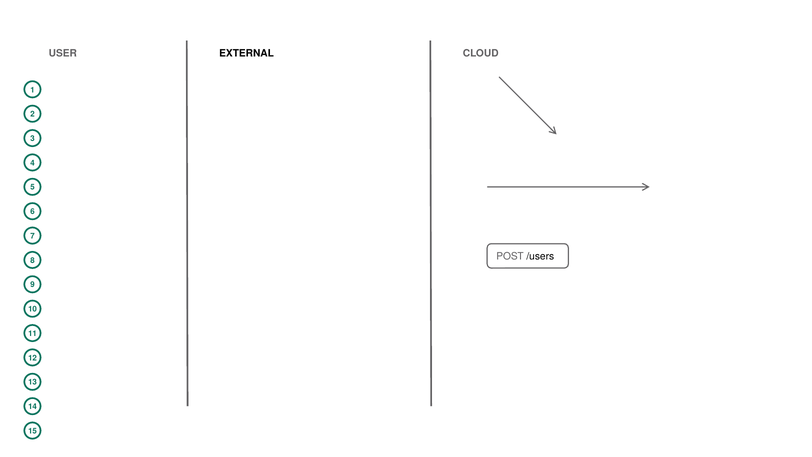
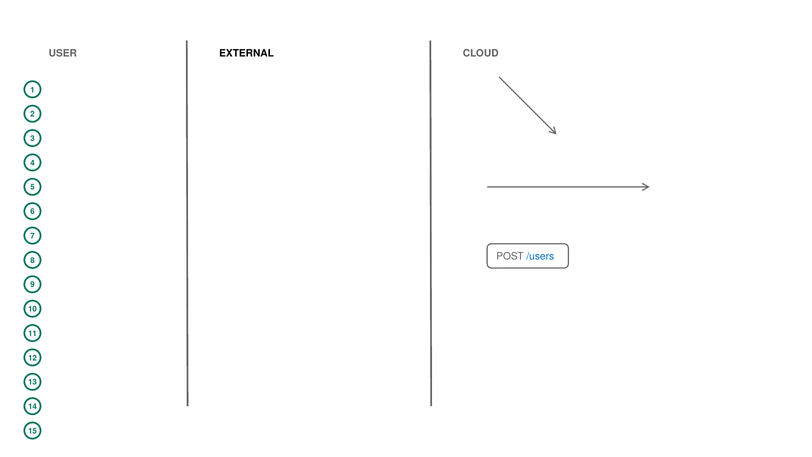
/users colour: black -> blue
